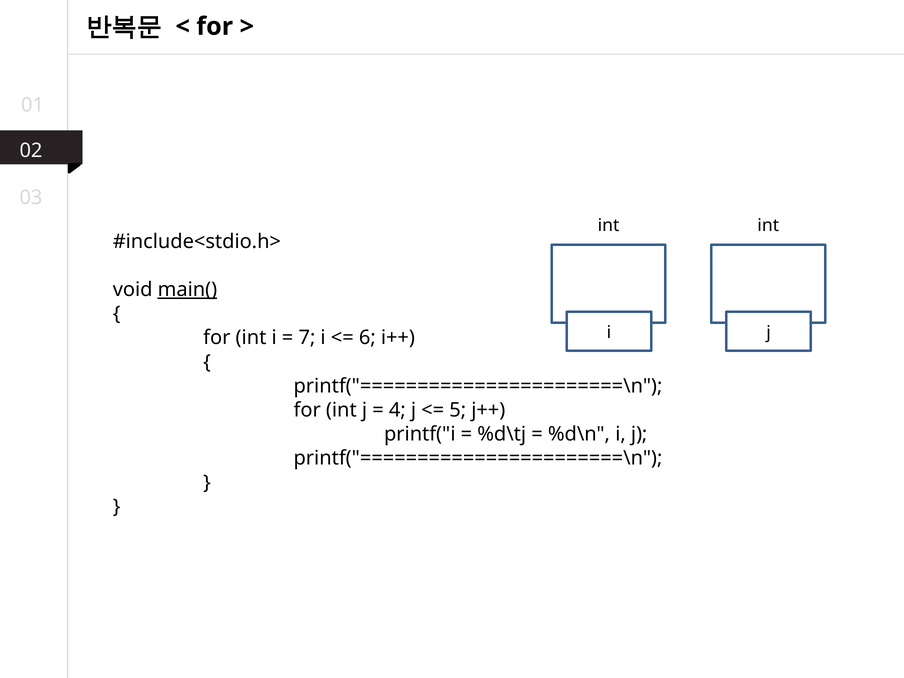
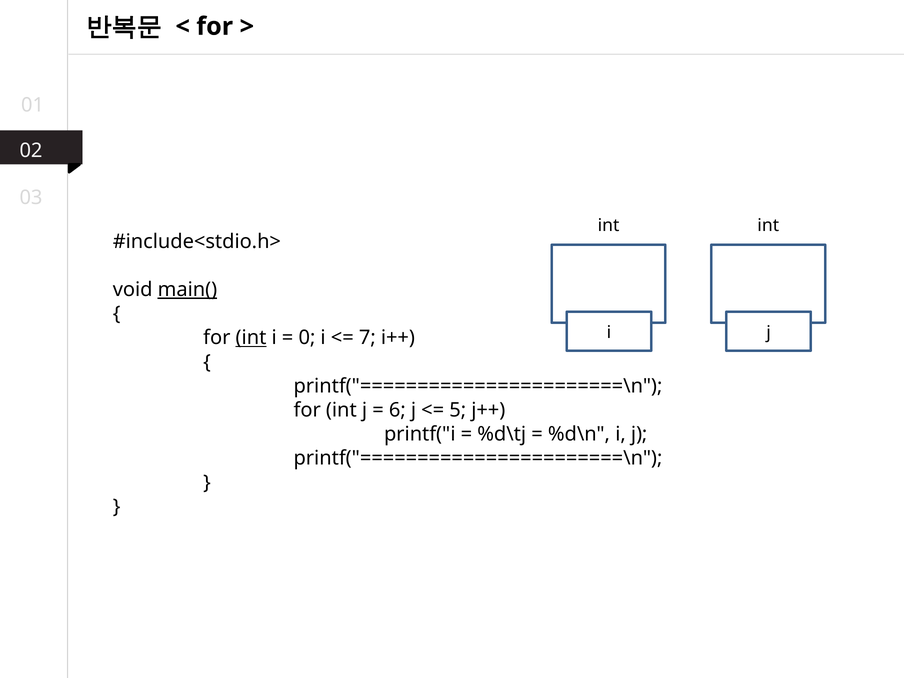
int at (251, 338) underline: none -> present
7: 7 -> 0
6: 6 -> 7
4: 4 -> 6
